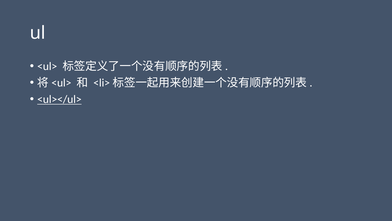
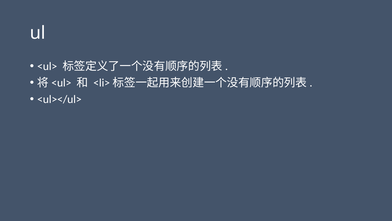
<ul></ul> underline: present -> none
